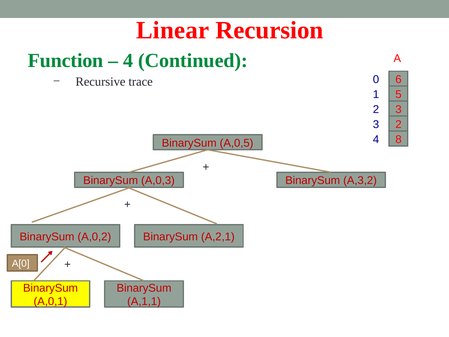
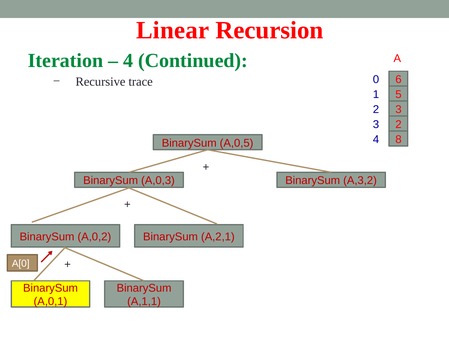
Function: Function -> Iteration
